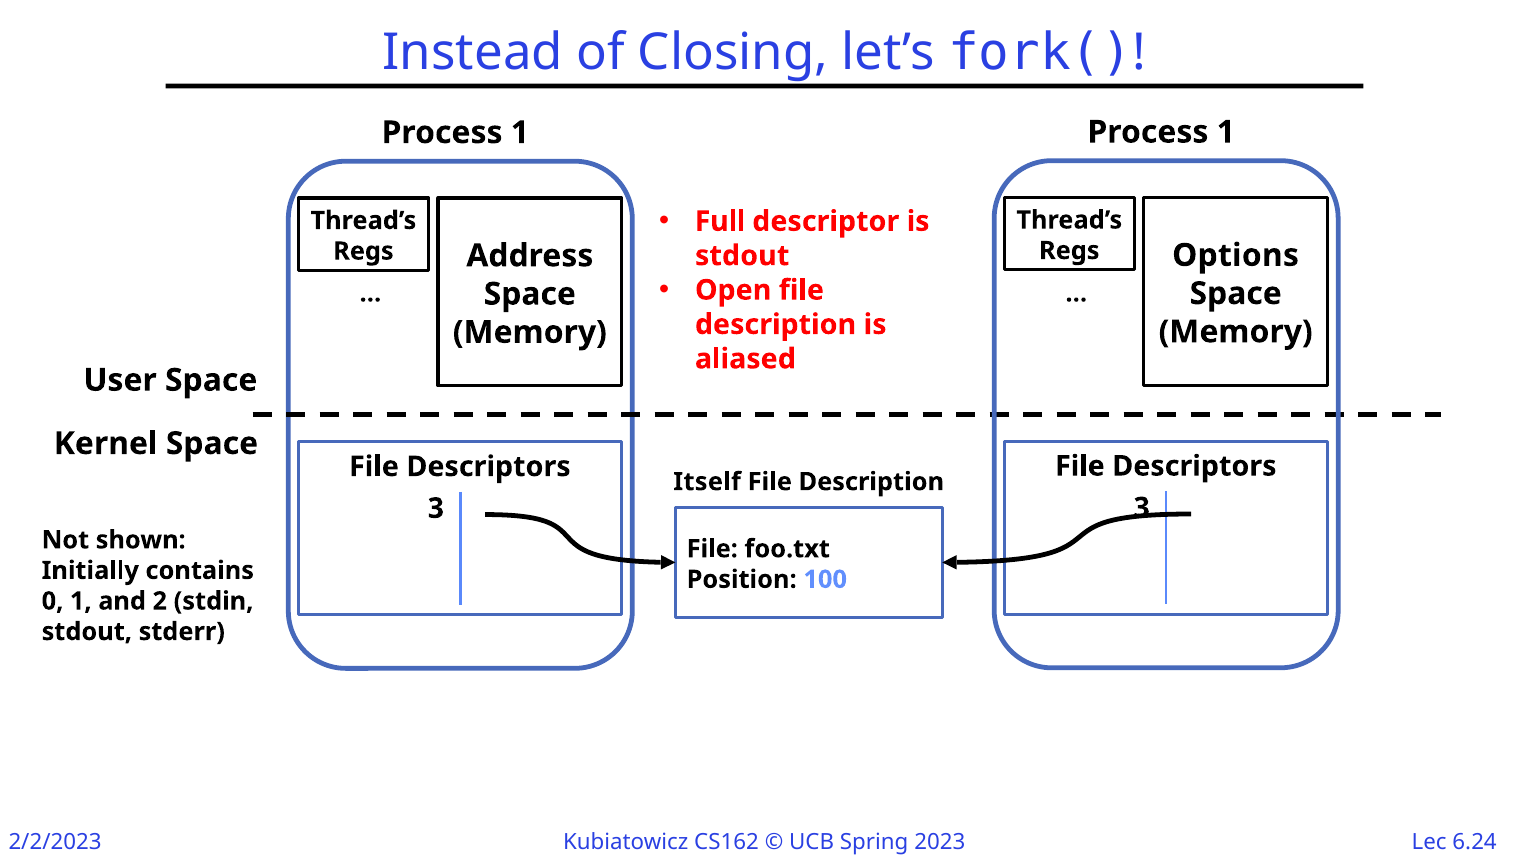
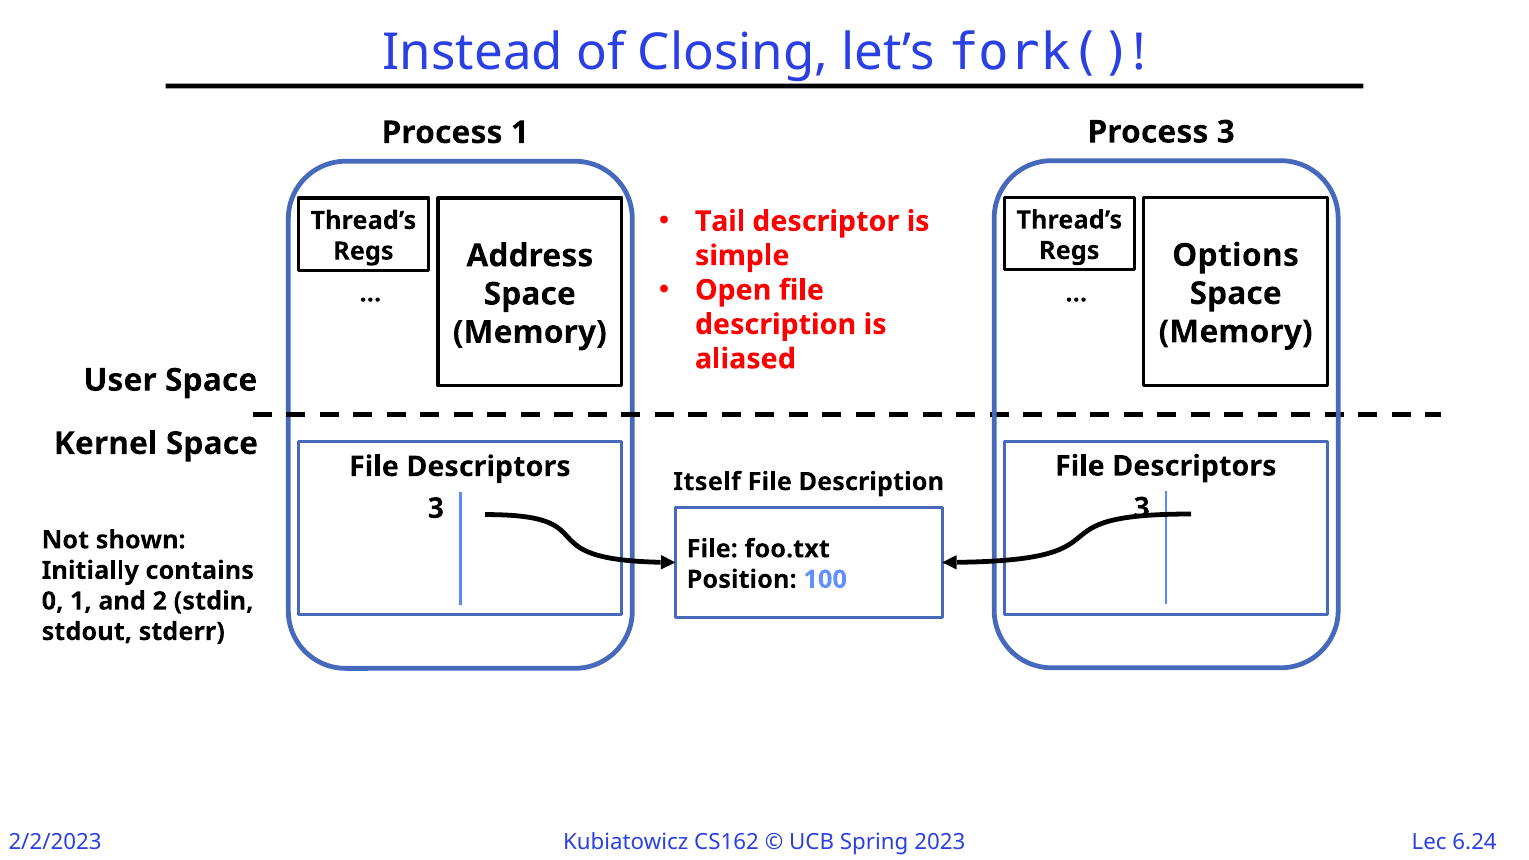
1 at (1226, 132): 1 -> 3
Full: Full -> Tail
stdout at (742, 256): stdout -> simple
